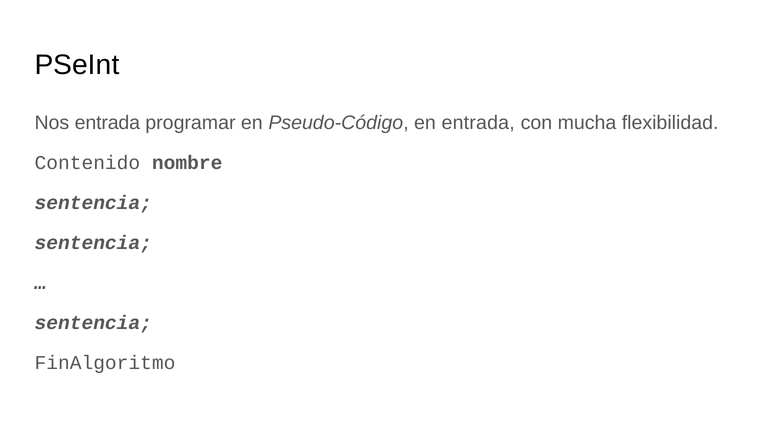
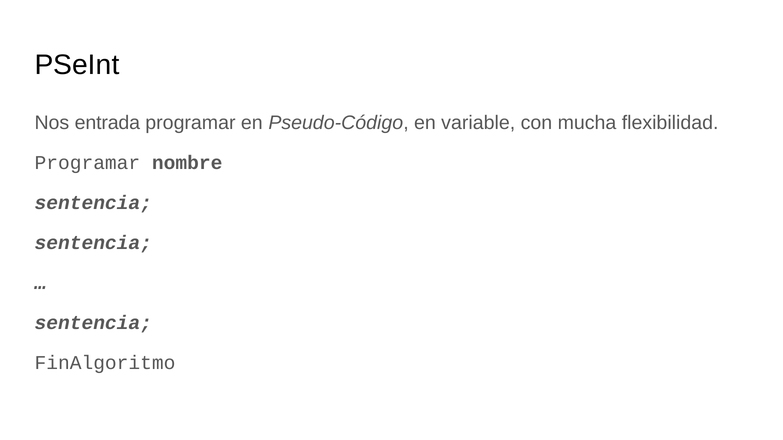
en entrada: entrada -> variable
Contenido at (87, 163): Contenido -> Programar
